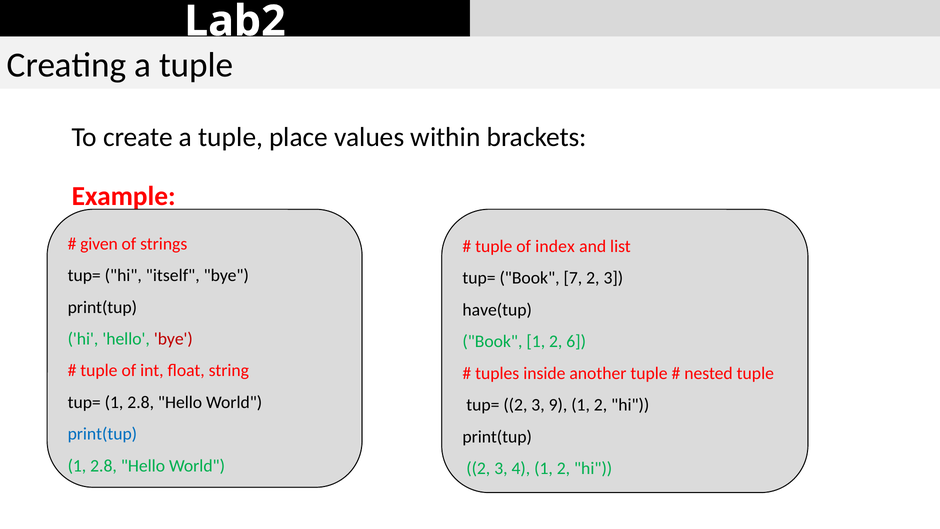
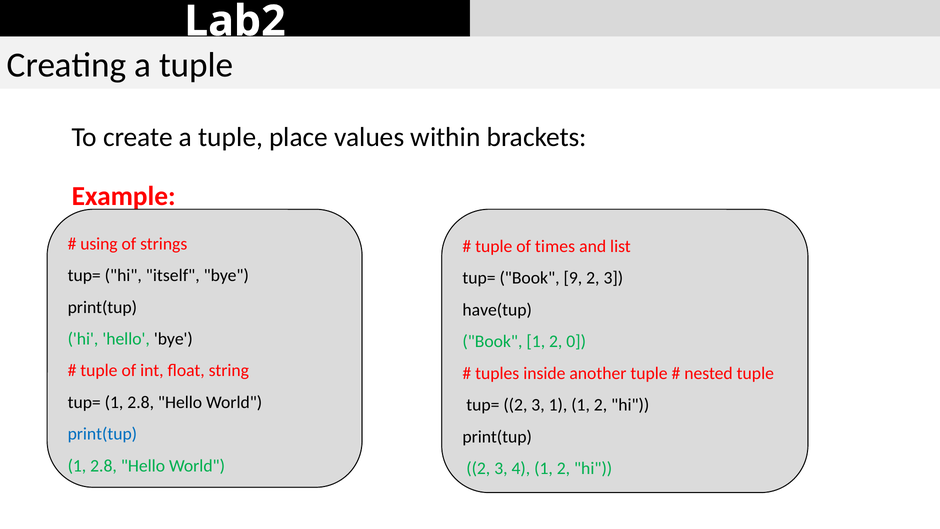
given: given -> using
index: index -> times
7: 7 -> 9
bye at (173, 339) colour: red -> black
6: 6 -> 0
3 9: 9 -> 1
